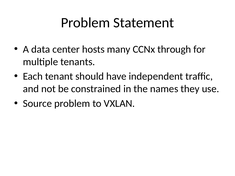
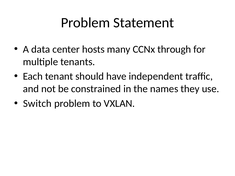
Source: Source -> Switch
